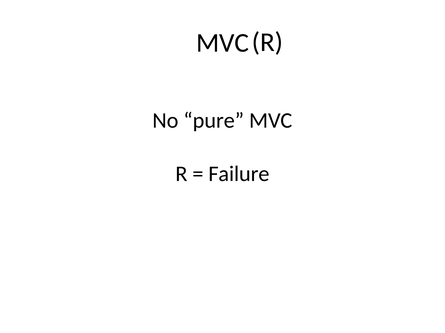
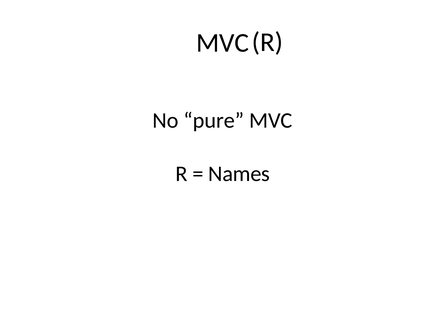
Failure: Failure -> Names
